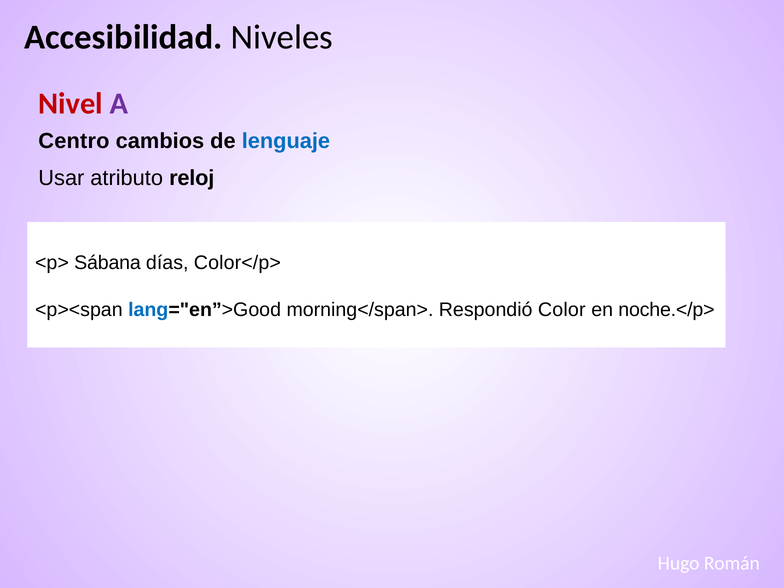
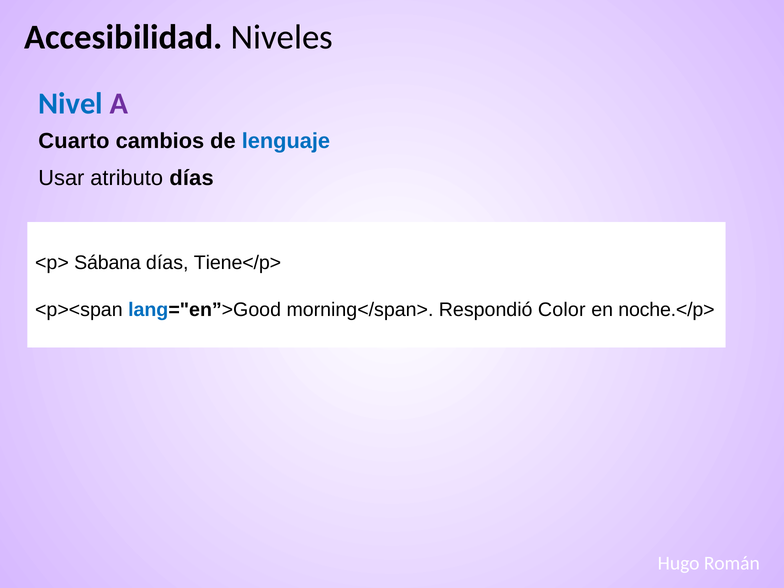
Nivel colour: red -> blue
Centro: Centro -> Cuarto
atributo reloj: reloj -> días
Color</p>: Color</p> -> Tiene</p>
